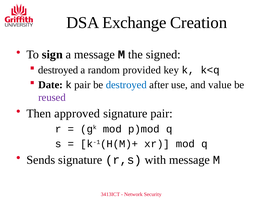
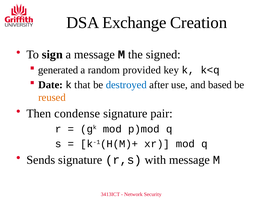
destroyed at (58, 70): destroyed -> generated
k pair: pair -> that
value: value -> based
reused colour: purple -> orange
approved: approved -> condense
